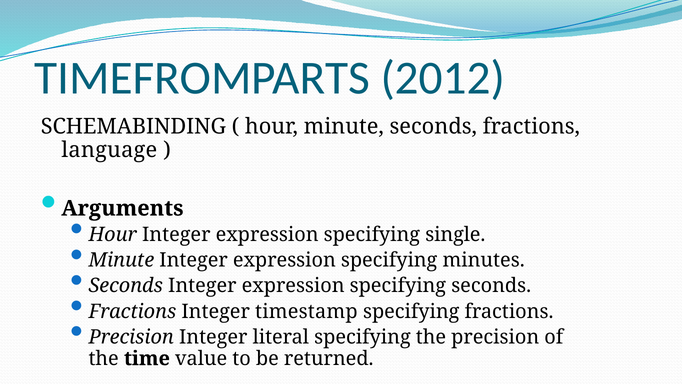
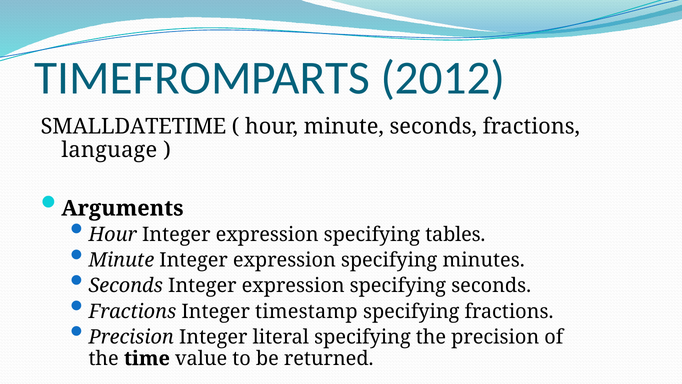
SCHEMABINDING: SCHEMABINDING -> SMALLDATETIME
single: single -> tables
